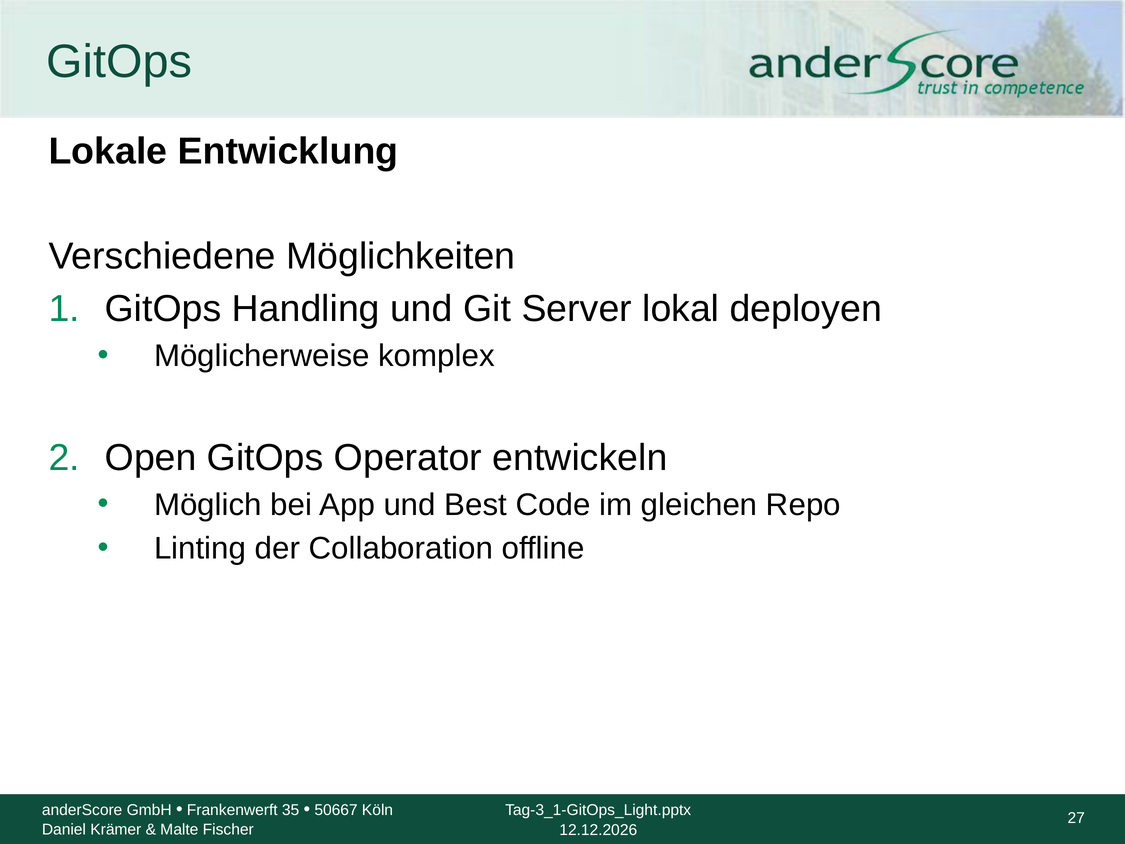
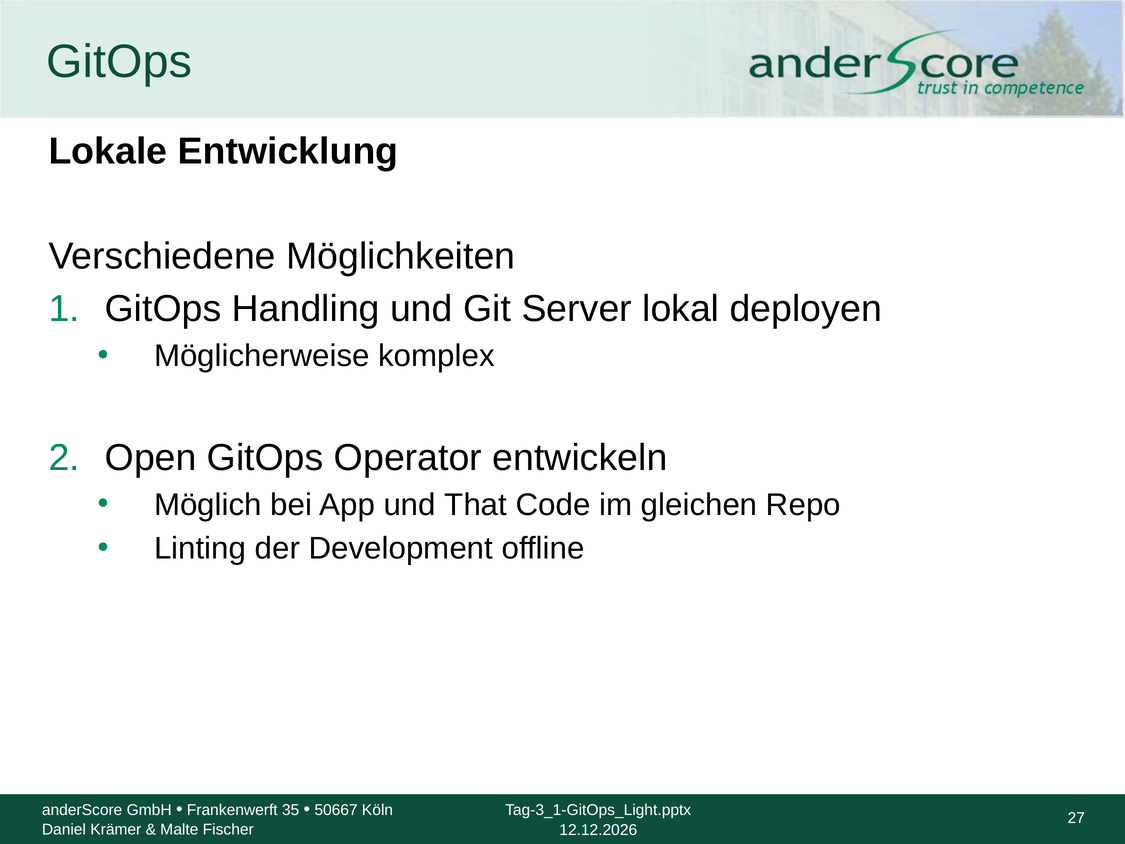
Best: Best -> That
Collaboration: Collaboration -> Development
